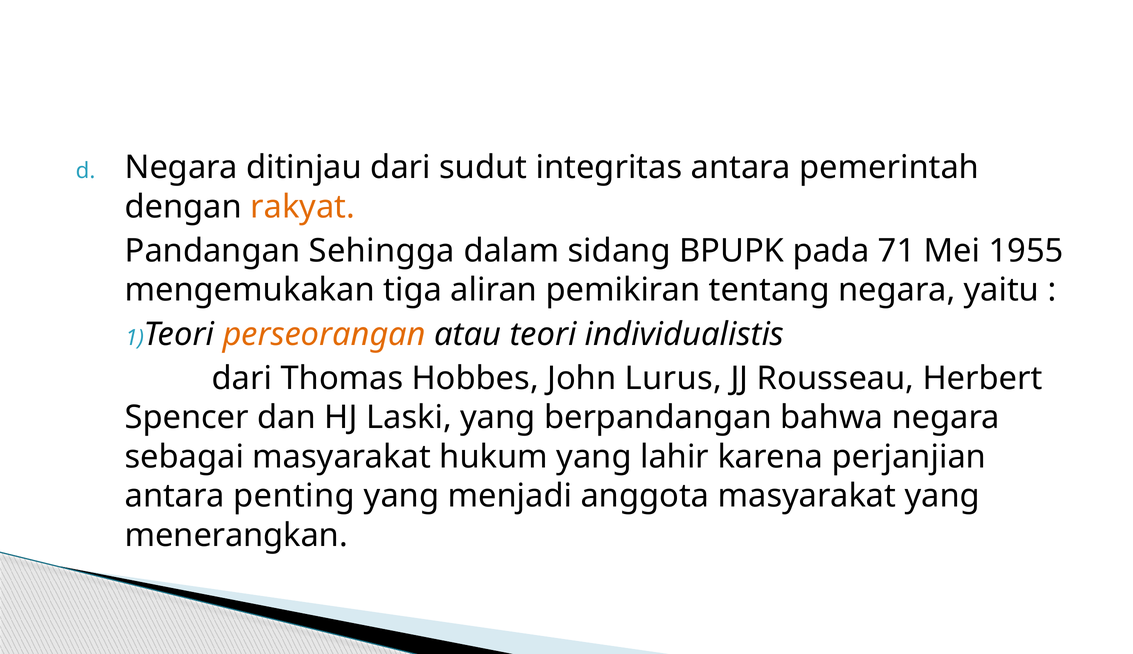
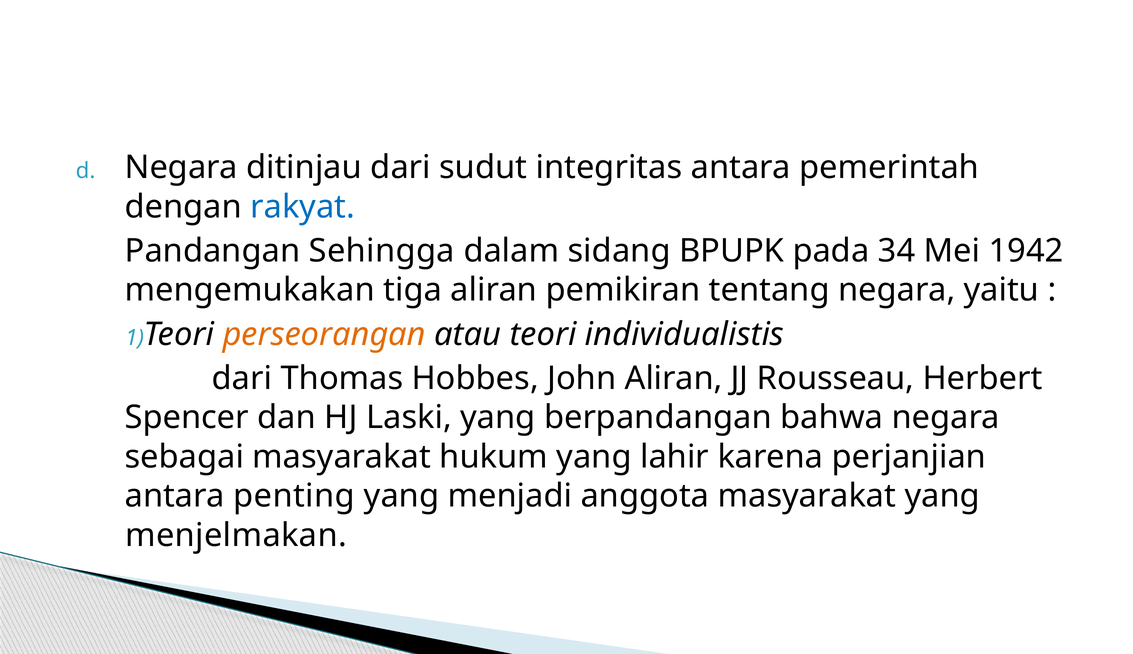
rakyat colour: orange -> blue
71: 71 -> 34
1955: 1955 -> 1942
John Lurus: Lurus -> Aliran
menerangkan: menerangkan -> menjelmakan
